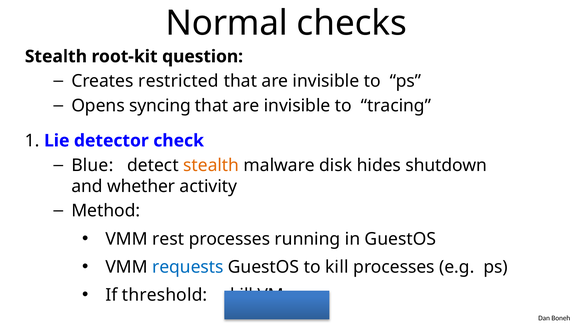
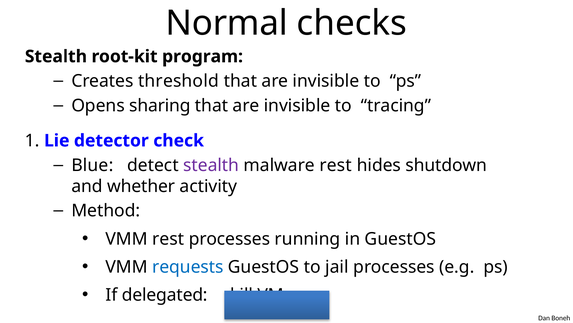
question: question -> program
restricted: restricted -> threshold
syncing: syncing -> sharing
stealth at (211, 165) colour: orange -> purple
malware disk: disk -> rest
to kill: kill -> jail
threshold: threshold -> delegated
